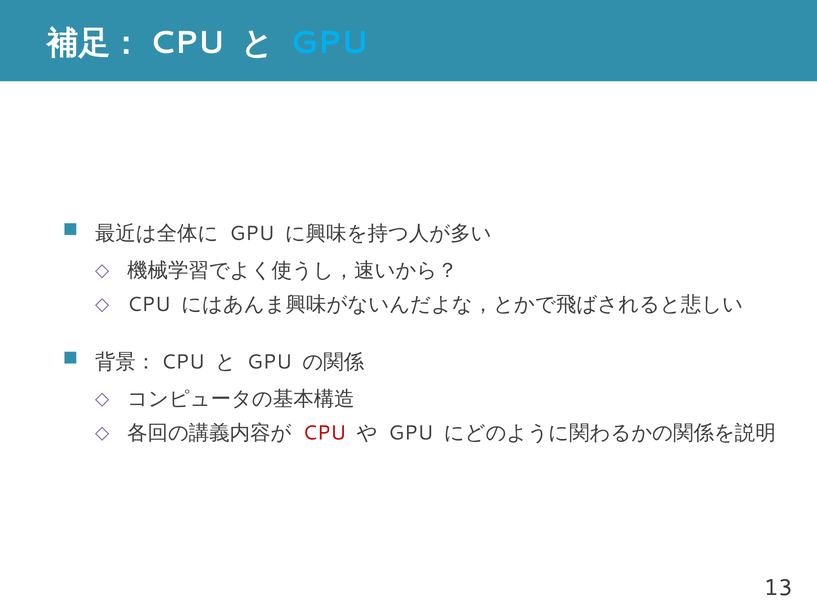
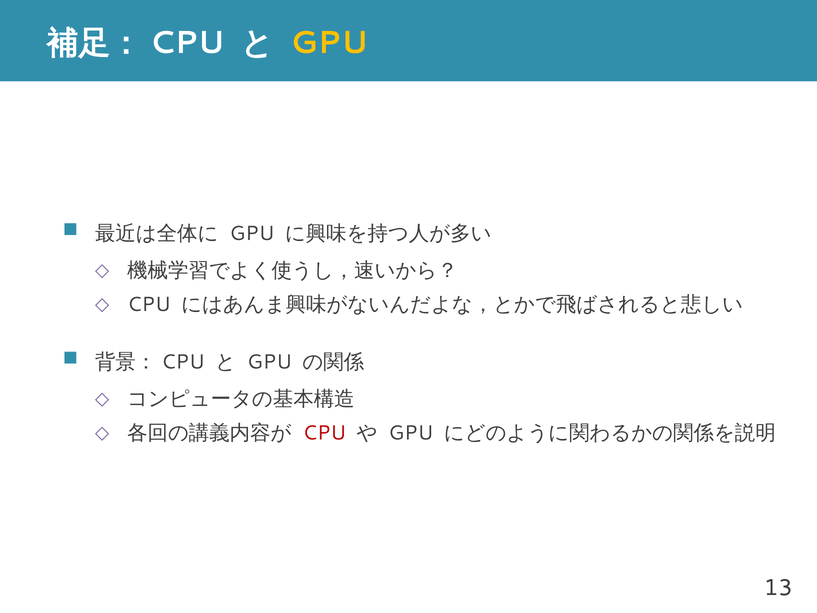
GPU at (329, 43) colour: light blue -> yellow
